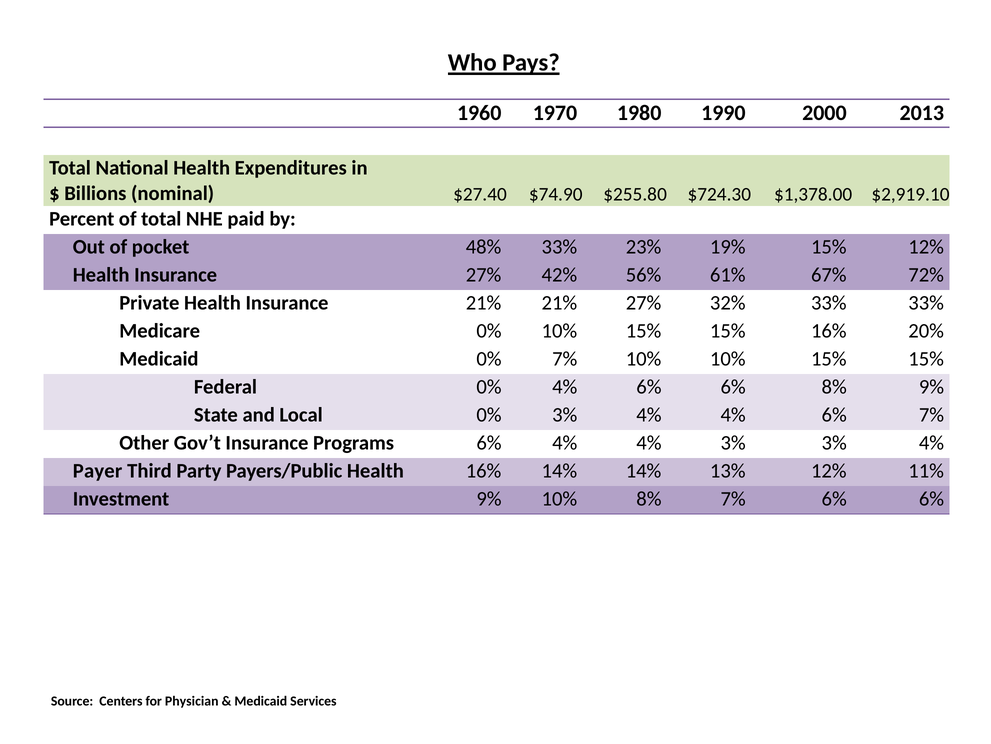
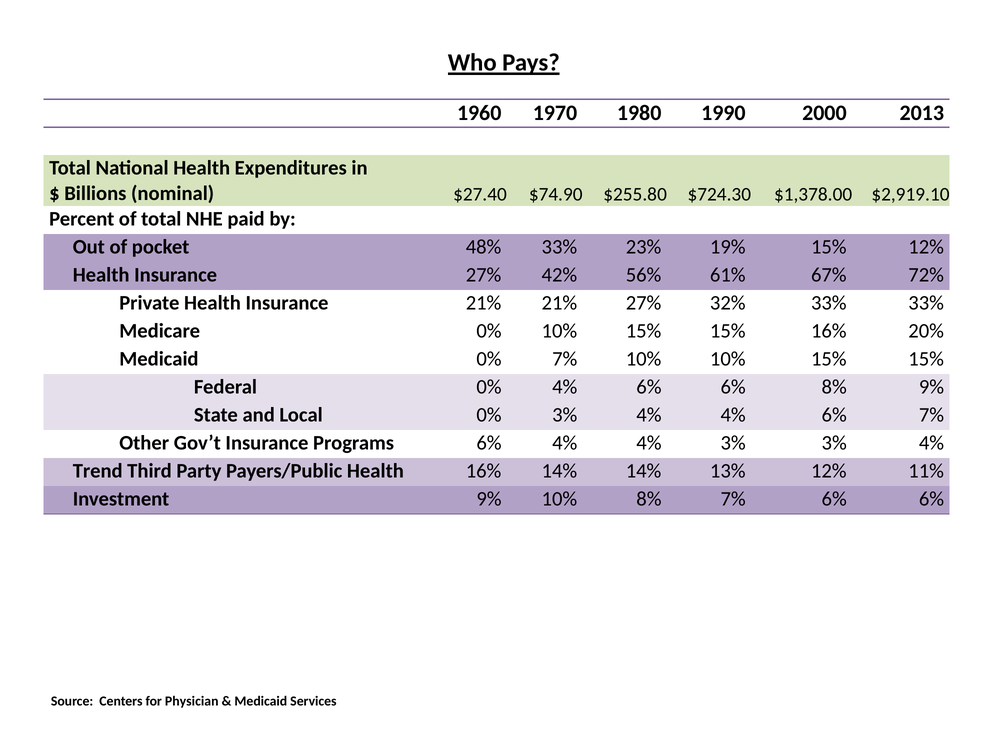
Payer: Payer -> Trend
